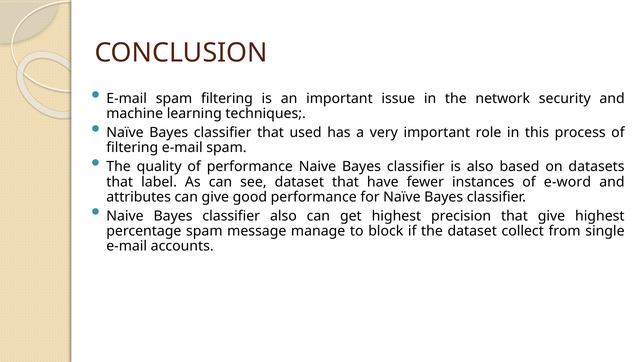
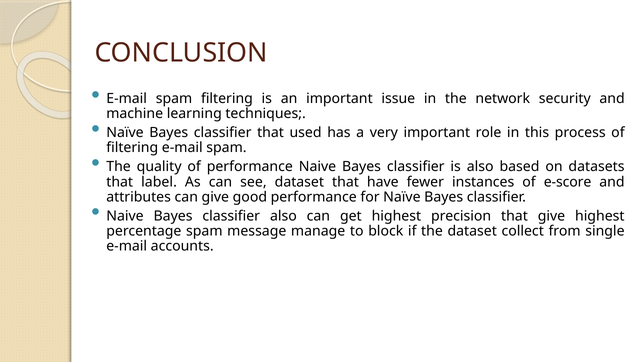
e-word: e-word -> e-score
